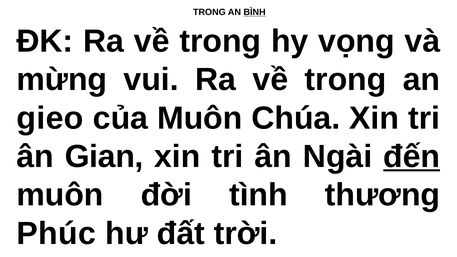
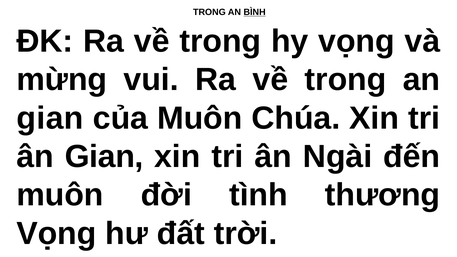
gieo at (50, 118): gieo -> gian
đến underline: present -> none
Phúc at (56, 234): Phúc -> Vọng
